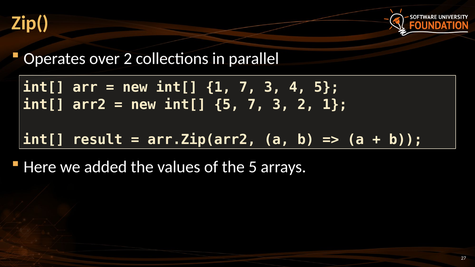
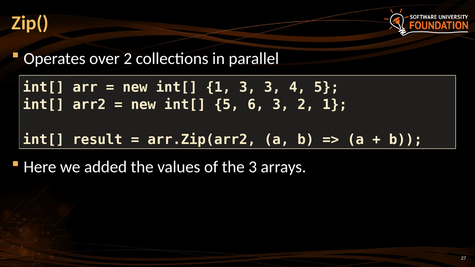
1 7: 7 -> 3
5 7: 7 -> 6
the 5: 5 -> 3
